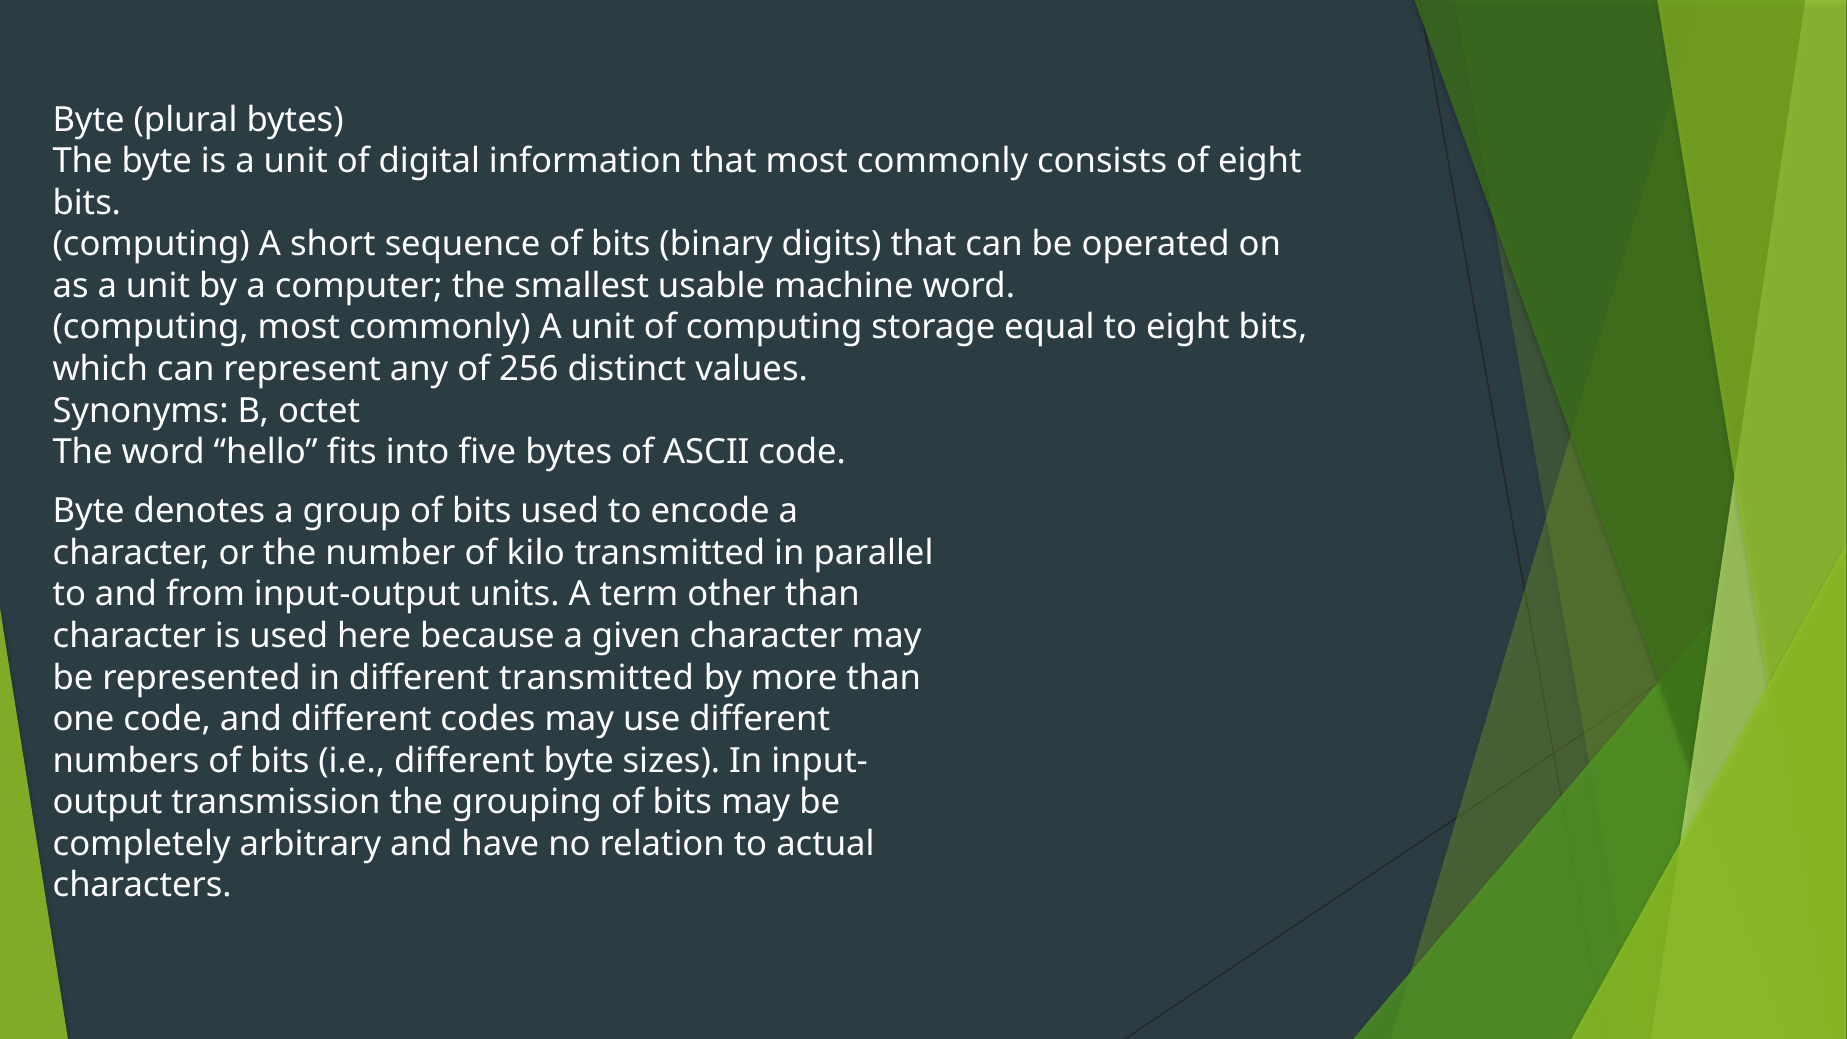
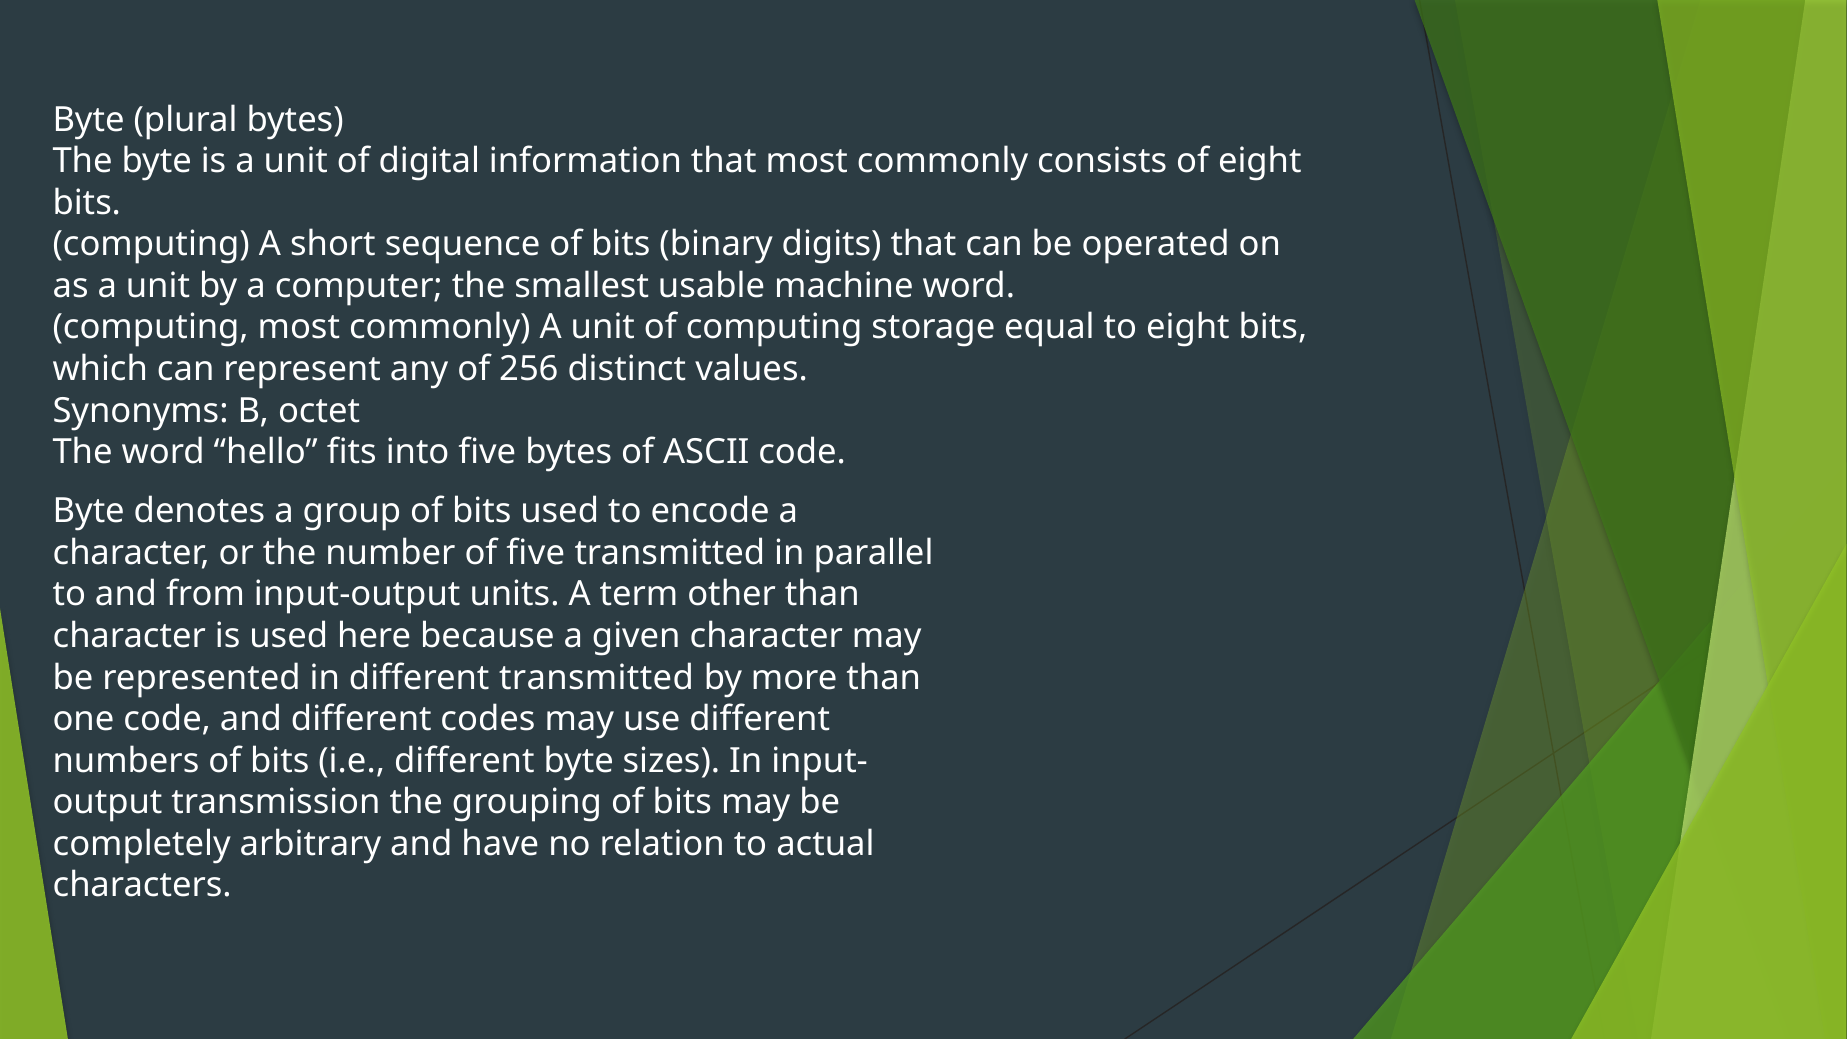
of kilo: kilo -> five
